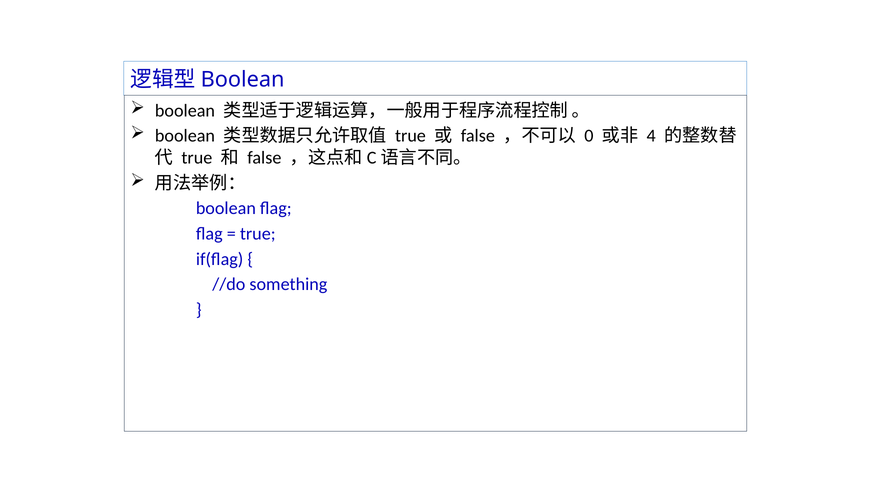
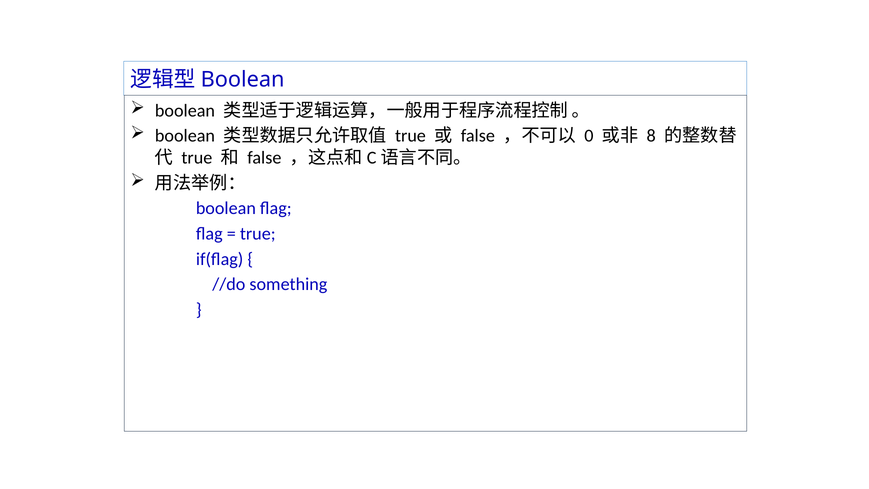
4: 4 -> 8
